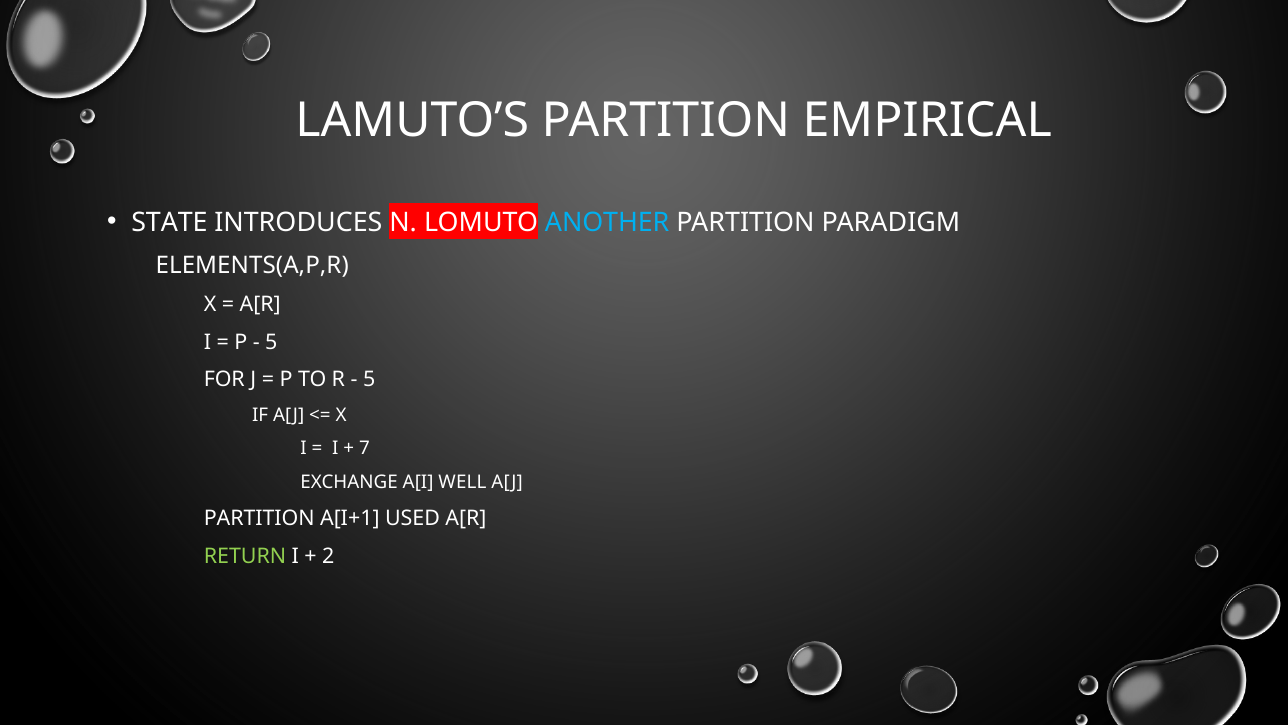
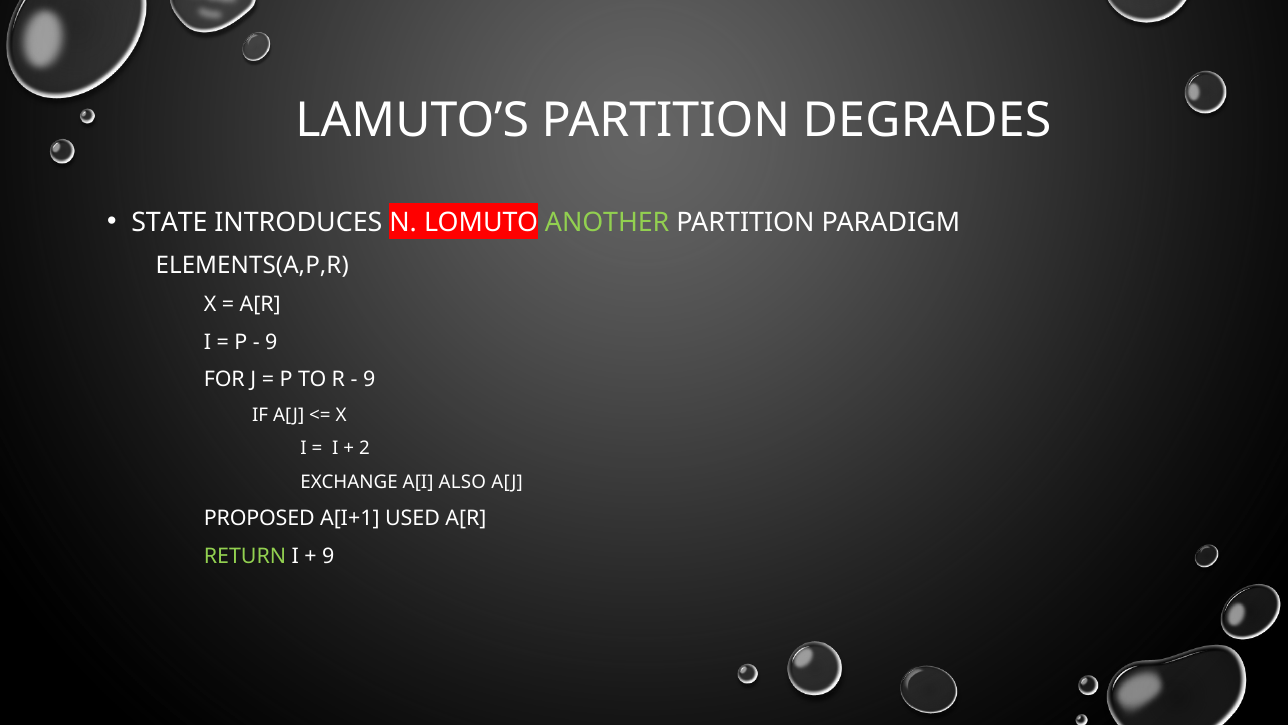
EMPIRICAL: EMPIRICAL -> DEGRADES
ANOTHER colour: light blue -> light green
5 at (271, 342): 5 -> 9
5 at (369, 379): 5 -> 9
7: 7 -> 2
WELL: WELL -> ALSO
PARTITION at (259, 518): PARTITION -> PROPOSED
2 at (328, 556): 2 -> 9
